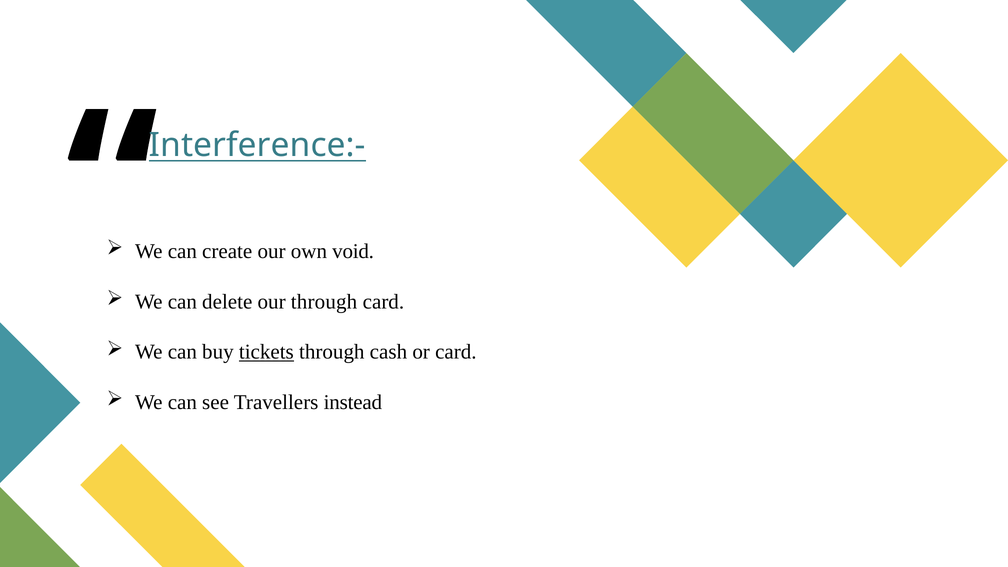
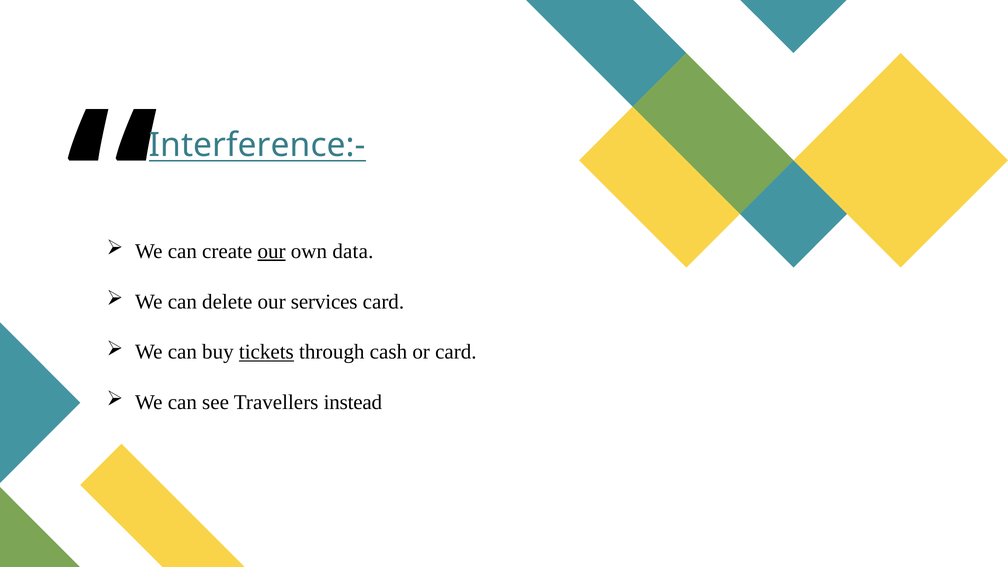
our at (272, 251) underline: none -> present
void: void -> data
our through: through -> services
